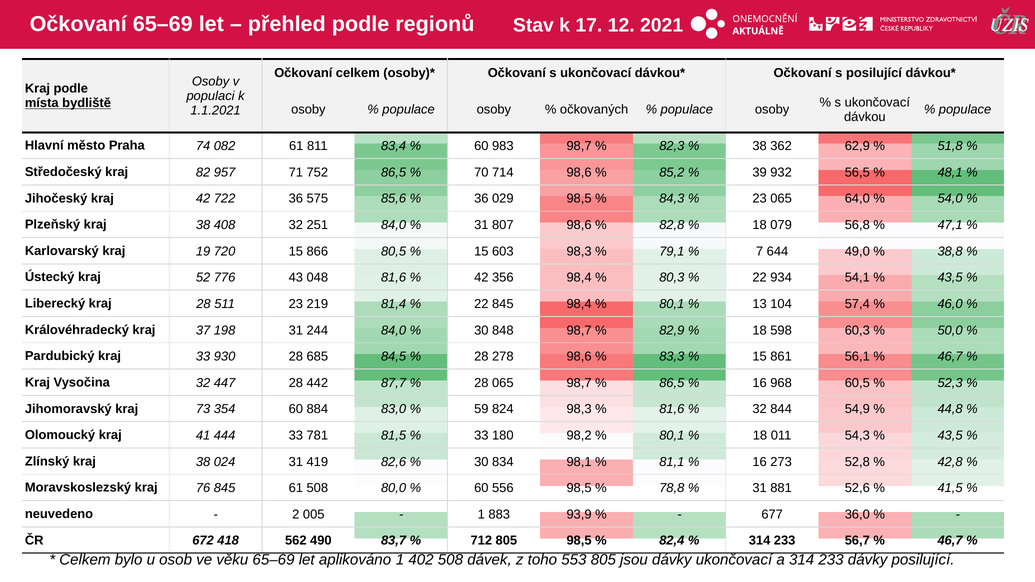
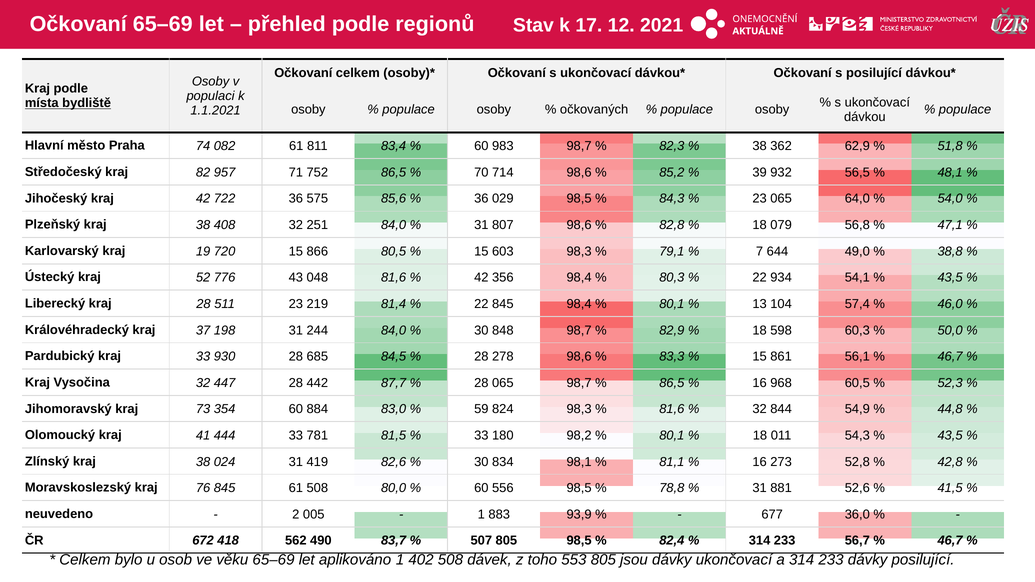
712: 712 -> 507
